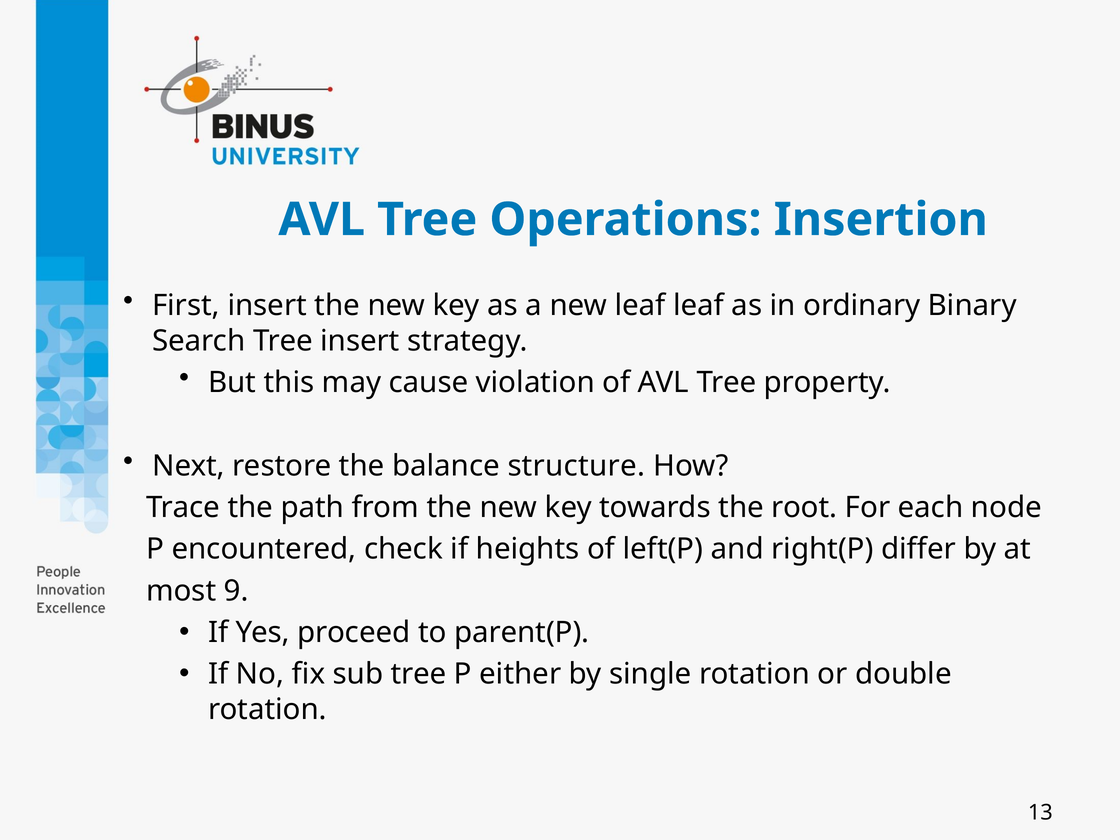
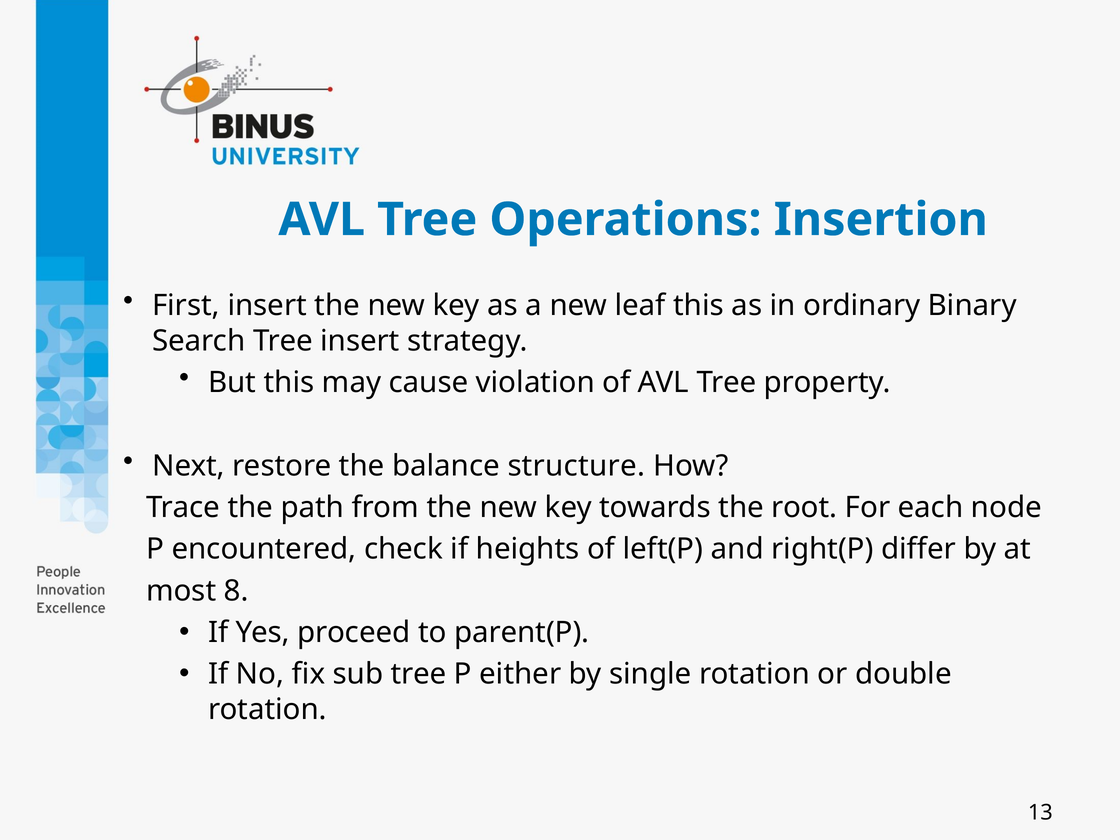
leaf leaf: leaf -> this
9: 9 -> 8
